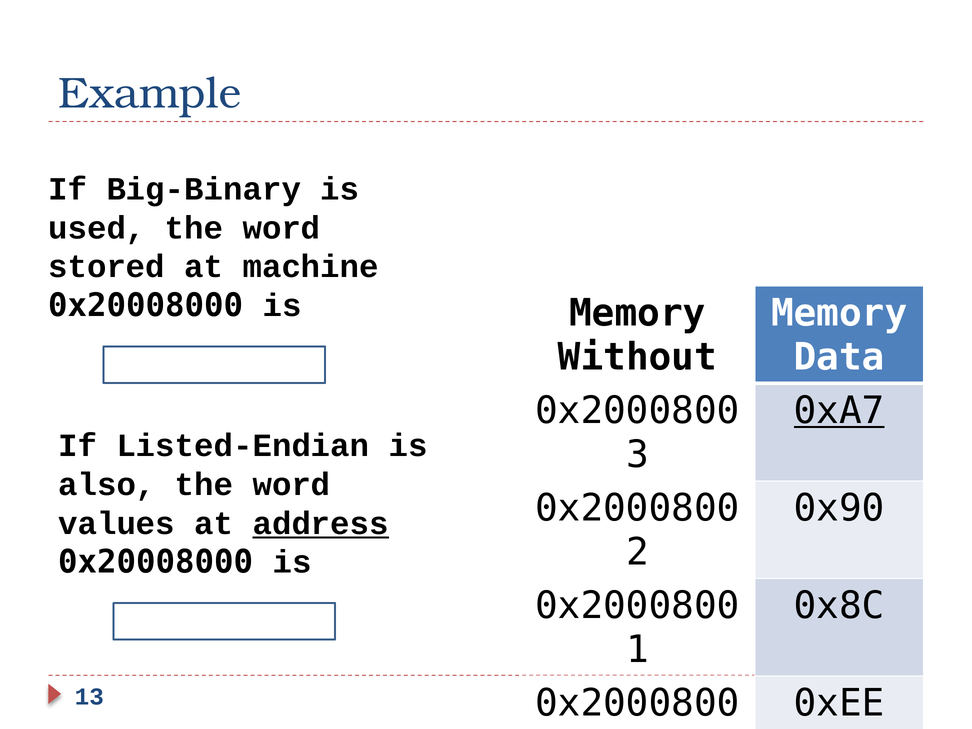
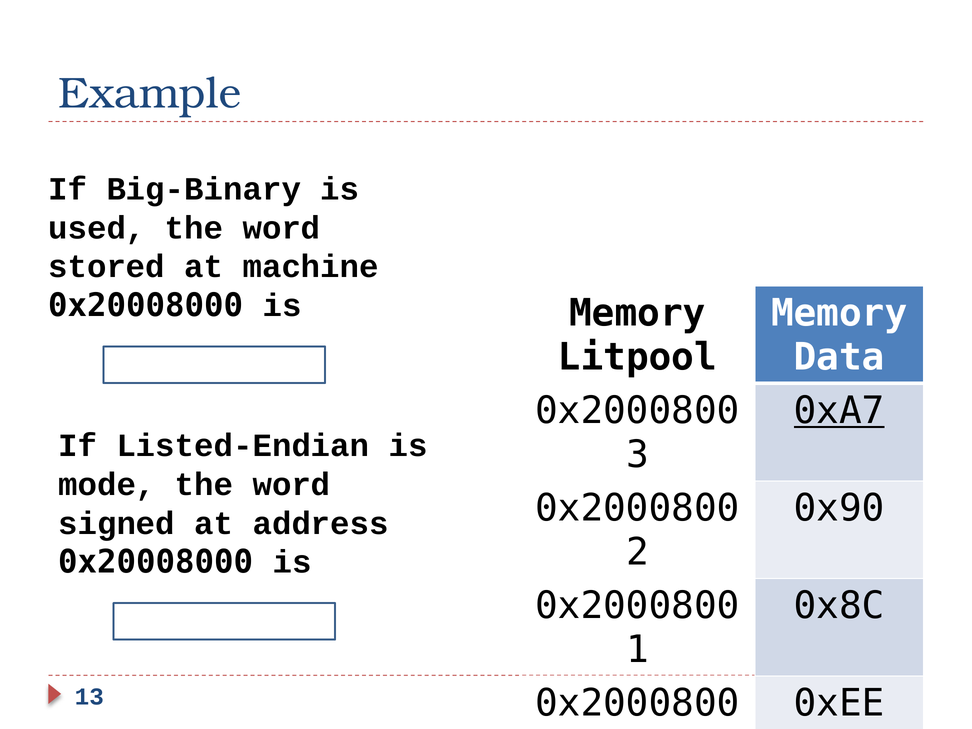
Without: Without -> Litpool
also: also -> mode
values: values -> signed
address underline: present -> none
